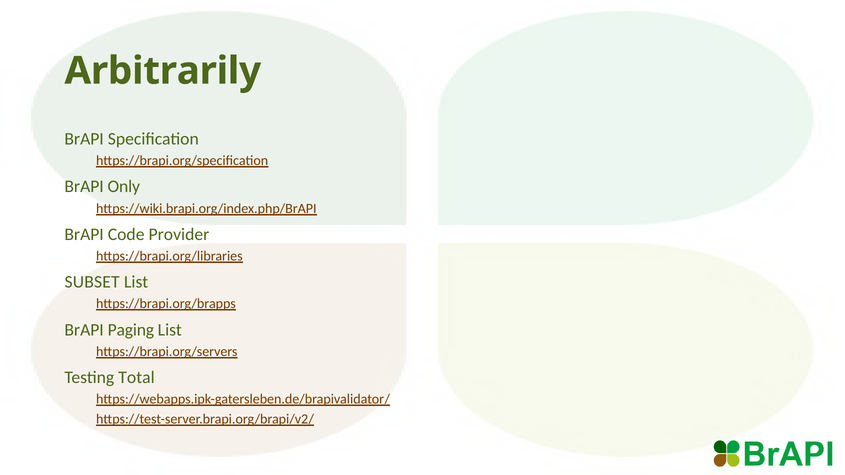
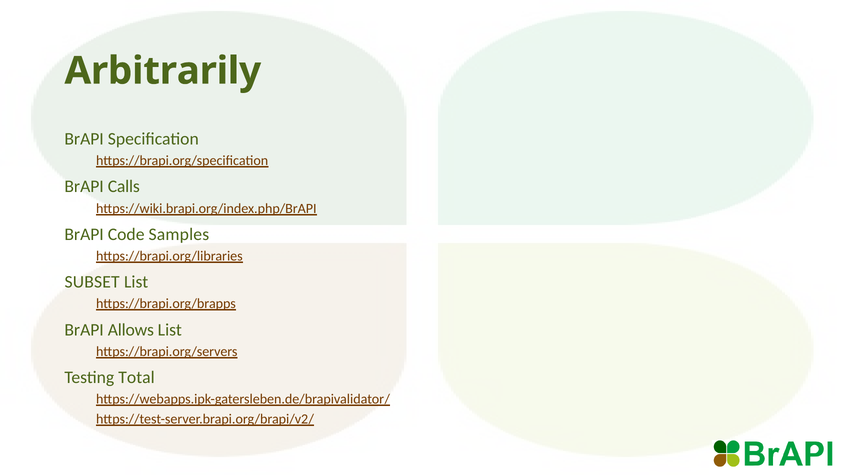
Only: Only -> Calls
Provider: Provider -> Samples
Paging: Paging -> Allows
